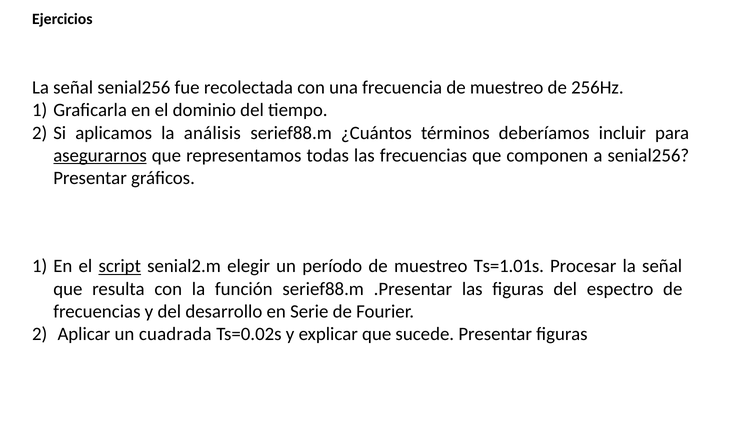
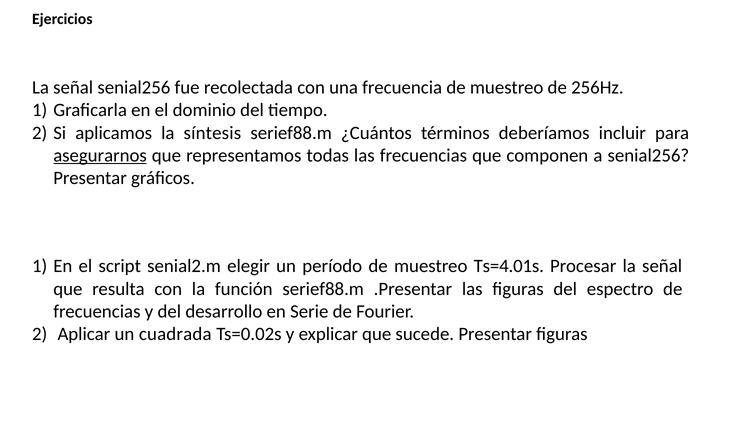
análisis: análisis -> síntesis
script underline: present -> none
Ts=1.01s: Ts=1.01s -> Ts=4.01s
